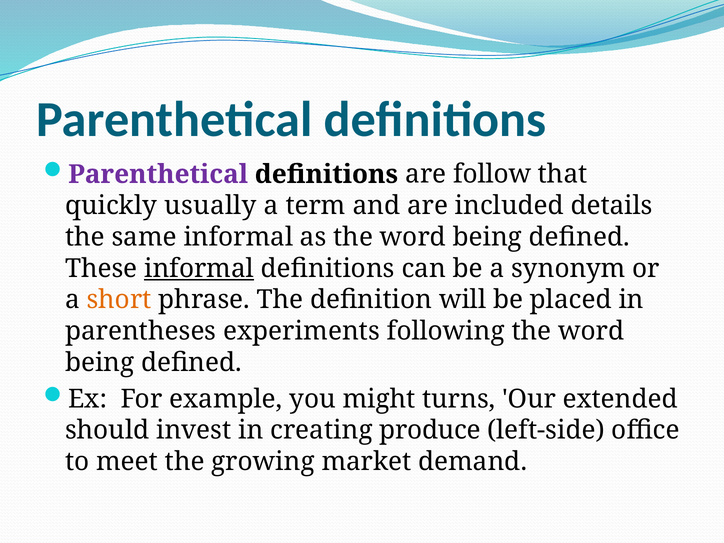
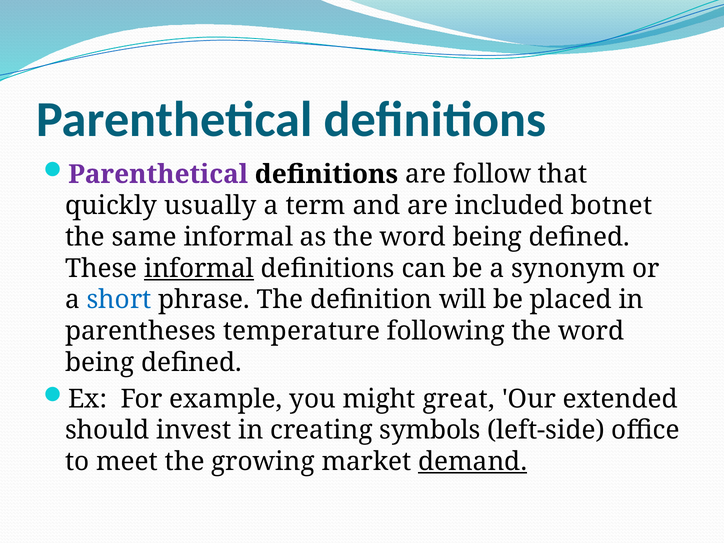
details: details -> botnet
short colour: orange -> blue
experiments: experiments -> temperature
turns: turns -> great
produce: produce -> symbols
demand underline: none -> present
